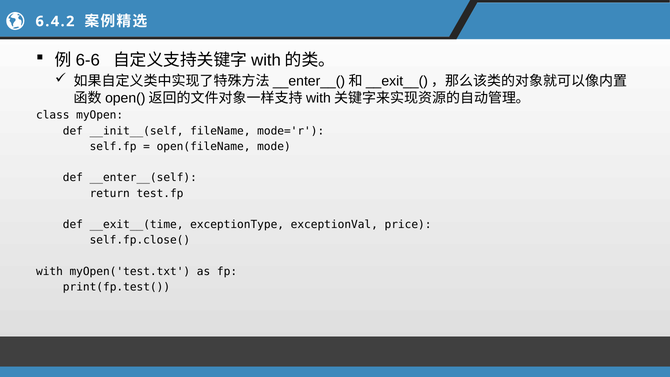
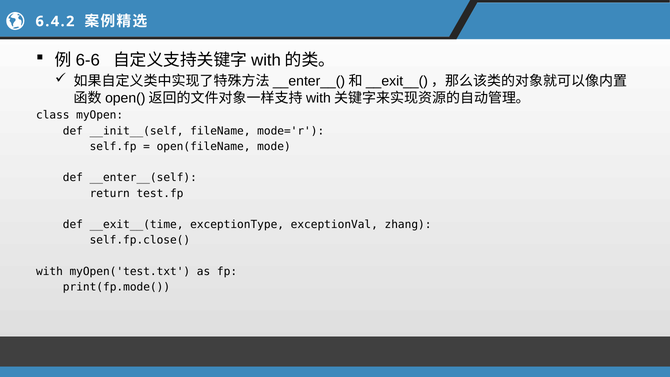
price: price -> zhang
print(fp.test(: print(fp.test( -> print(fp.mode(
